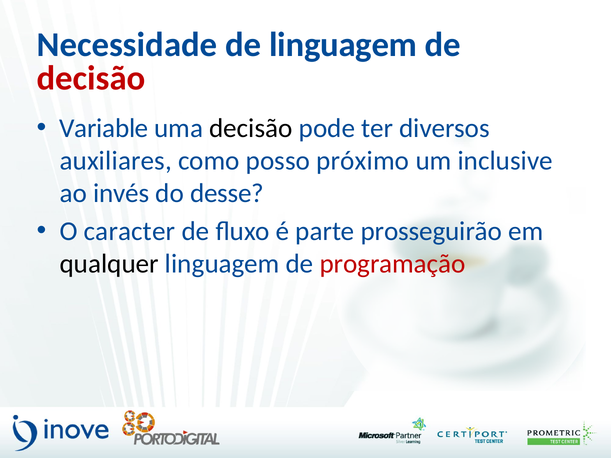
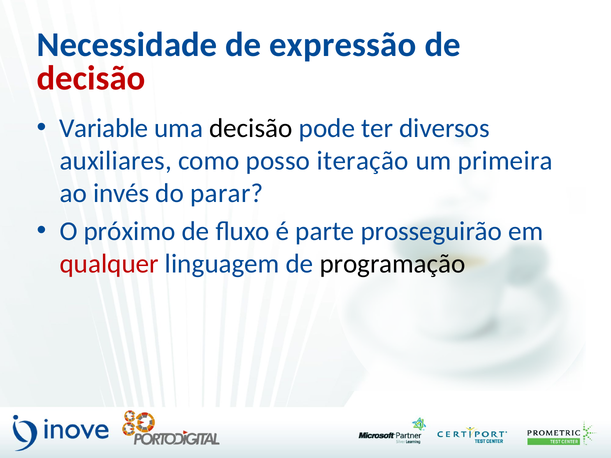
de linguagem: linguagem -> expressão
próximo: próximo -> iteração
inclusive: inclusive -> primeira
desse: desse -> parar
caracter: caracter -> próximo
qualquer colour: black -> red
programação colour: red -> black
